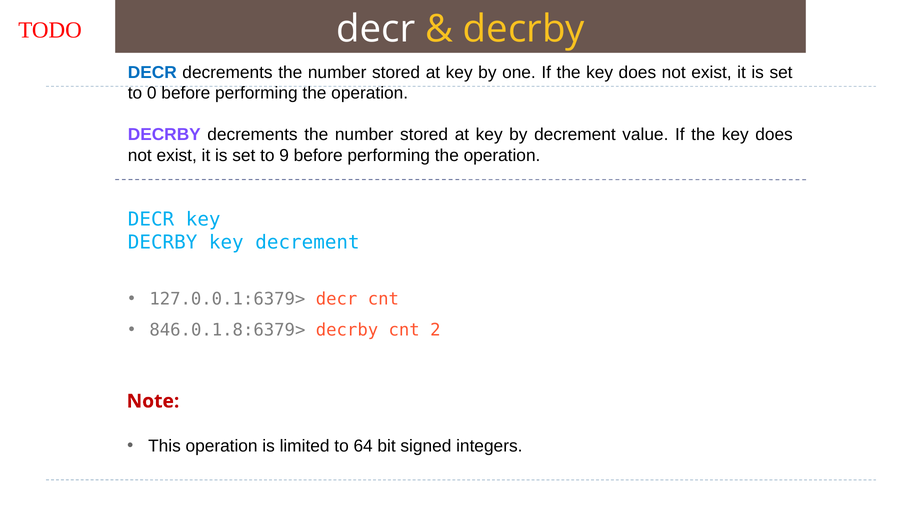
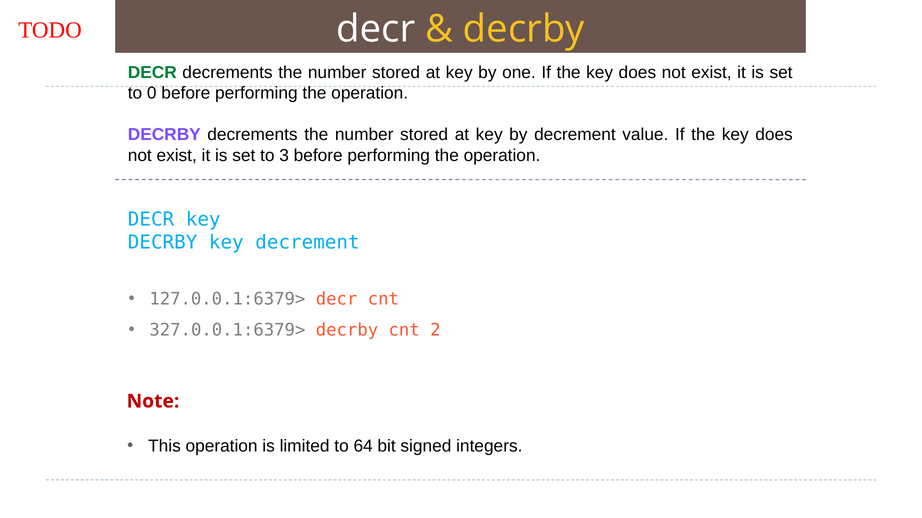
DECR at (152, 73) colour: blue -> green
9: 9 -> 3
846.0.1.8:6379>: 846.0.1.8:6379> -> 327.0.0.1:6379>
